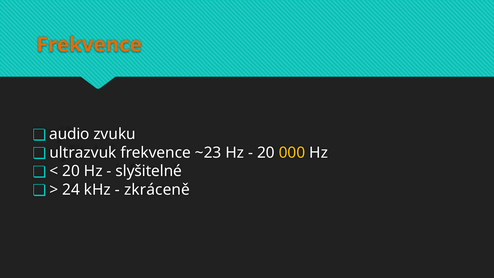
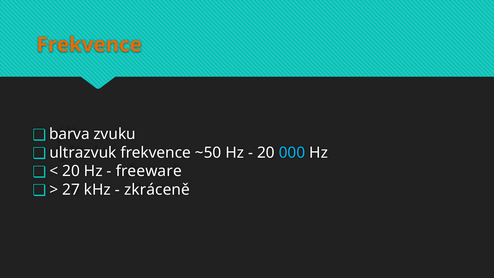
audio: audio -> barva
~23: ~23 -> ~50
000 colour: yellow -> light blue
slyšitelné: slyšitelné -> freeware
24: 24 -> 27
